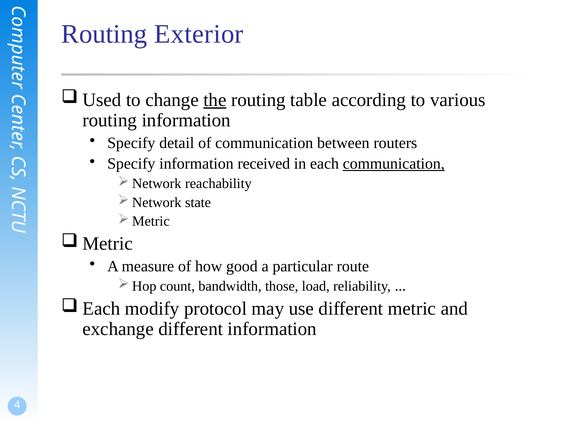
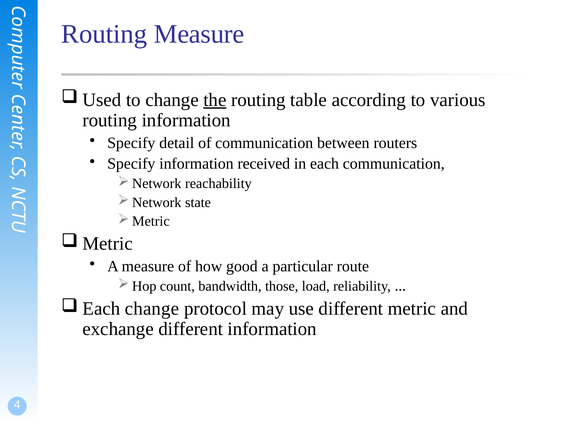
Routing Exterior: Exterior -> Measure
communication at (394, 164) underline: present -> none
modify at (152, 308): modify -> change
